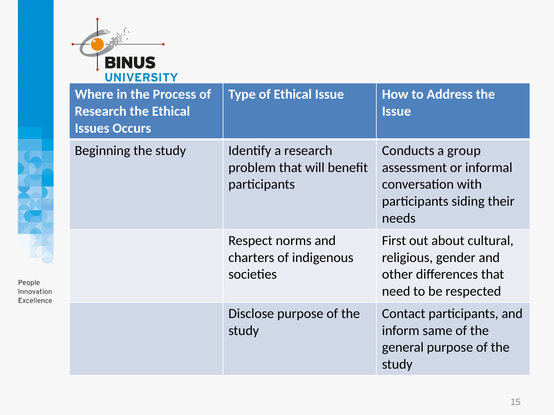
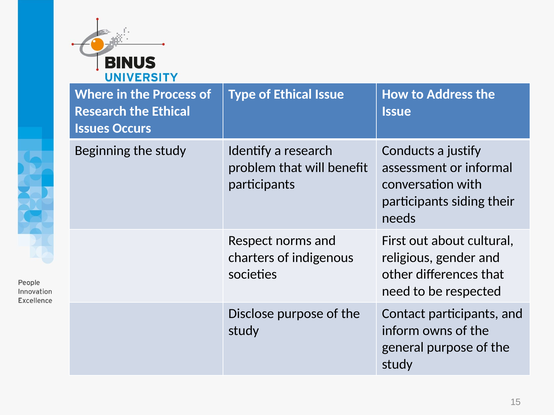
group: group -> justify
same: same -> owns
